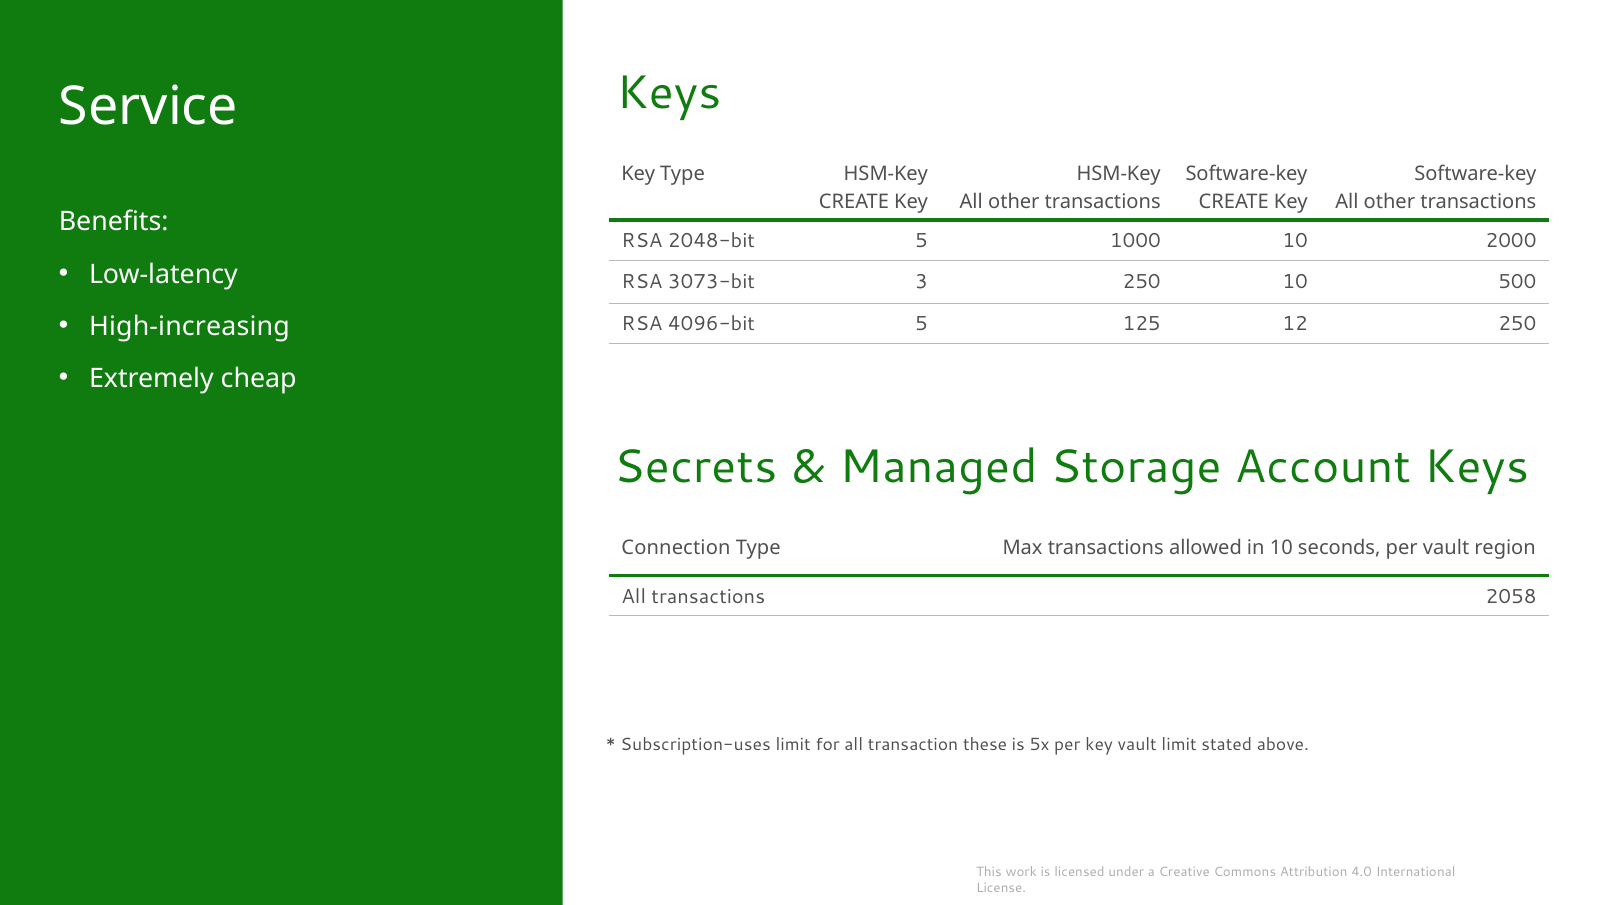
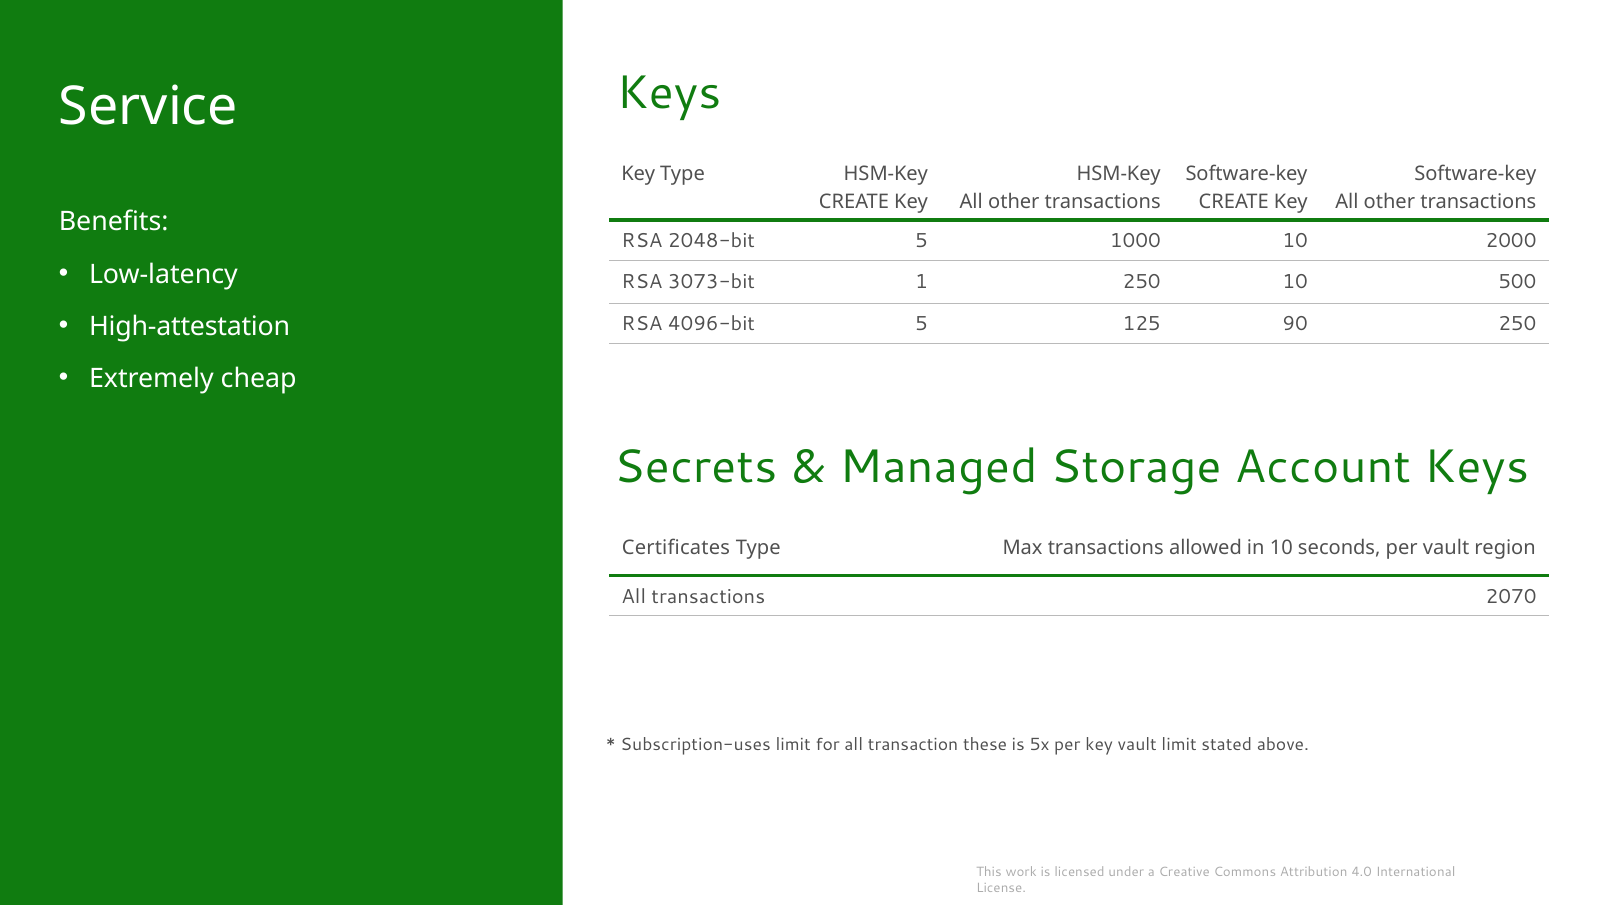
3: 3 -> 1
High-increasing: High-increasing -> High-attestation
12: 12 -> 90
Connection: Connection -> Certificates
2058: 2058 -> 2070
